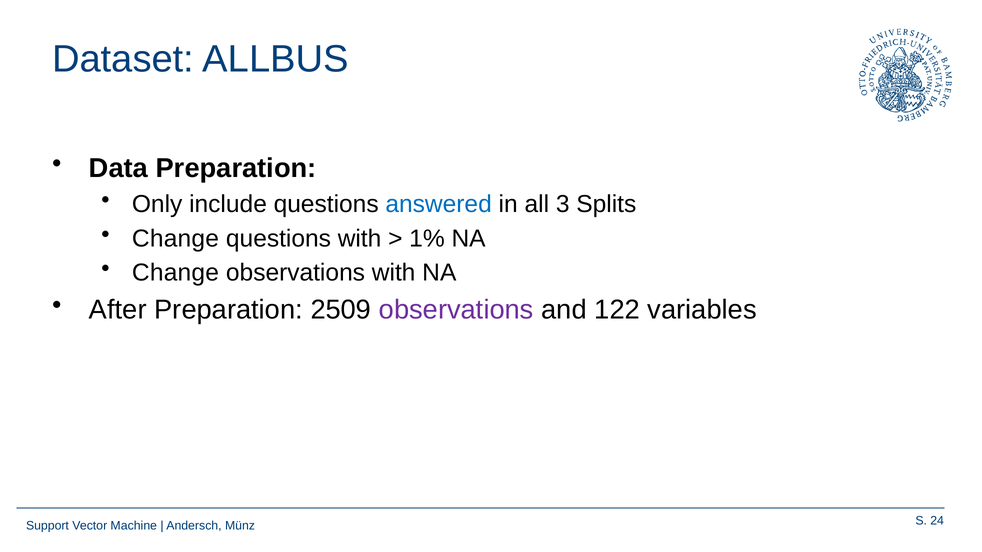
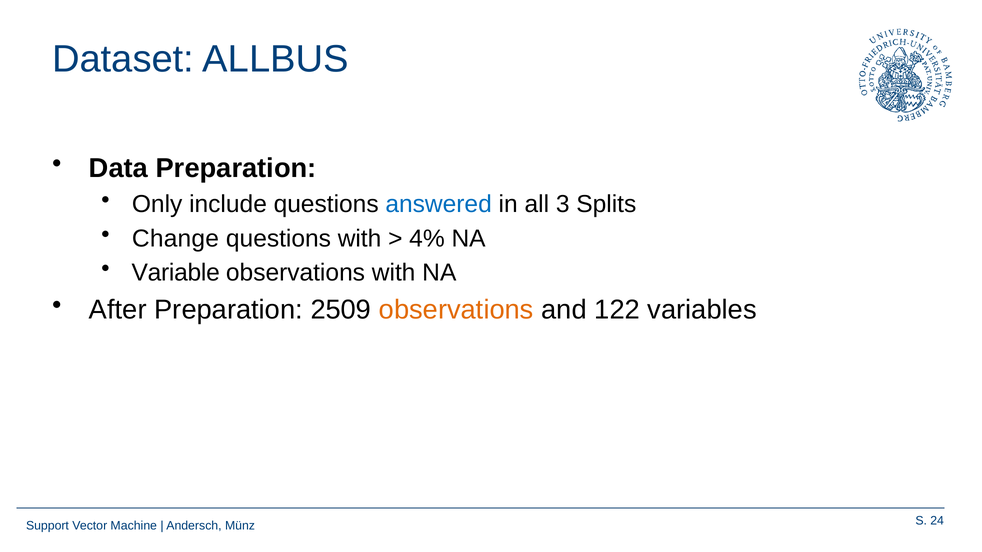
1%: 1% -> 4%
Change at (175, 273): Change -> Variable
observations at (456, 310) colour: purple -> orange
